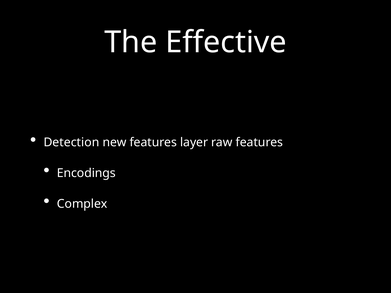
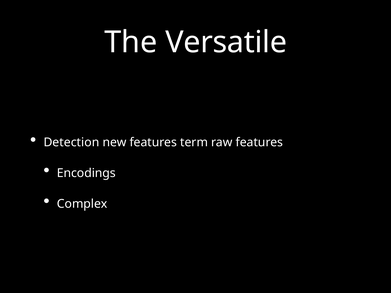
Effective: Effective -> Versatile
layer: layer -> term
